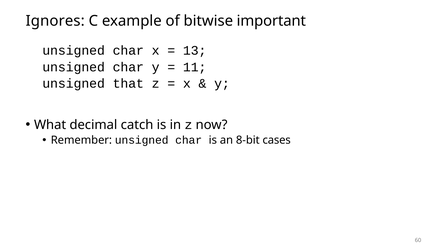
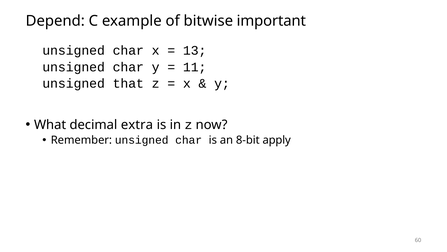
Ignores: Ignores -> Depend
catch: catch -> extra
cases: cases -> apply
